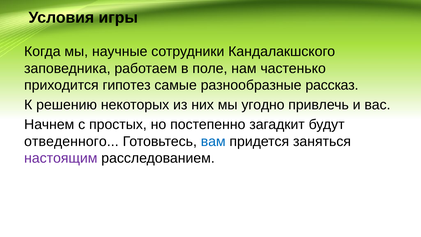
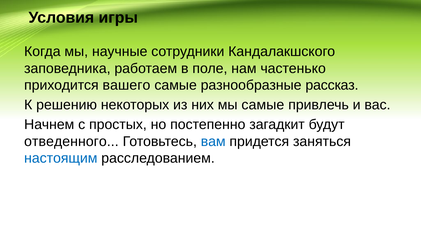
гипотез: гипотез -> вашего
мы угодно: угодно -> самые
настоящим colour: purple -> blue
